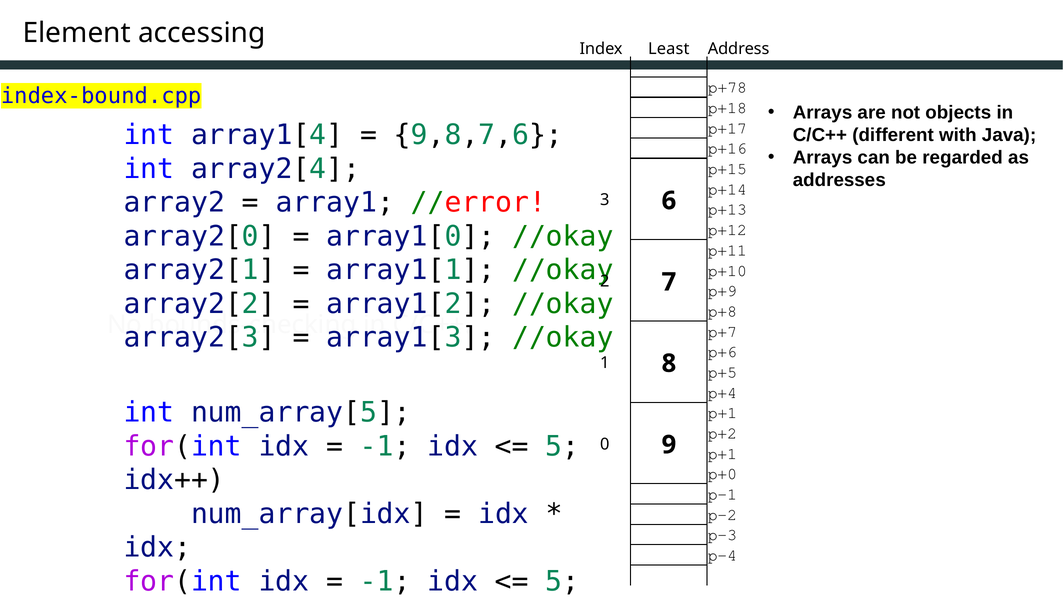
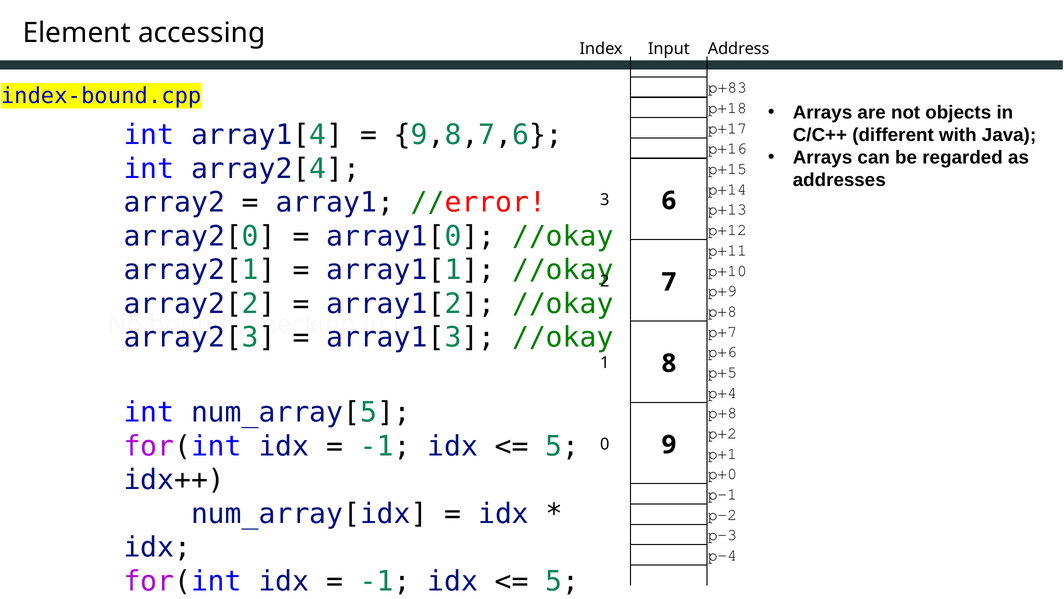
Least: Least -> Input
p+78: p+78 -> p+83
p+1 at (722, 413): p+1 -> p+8
